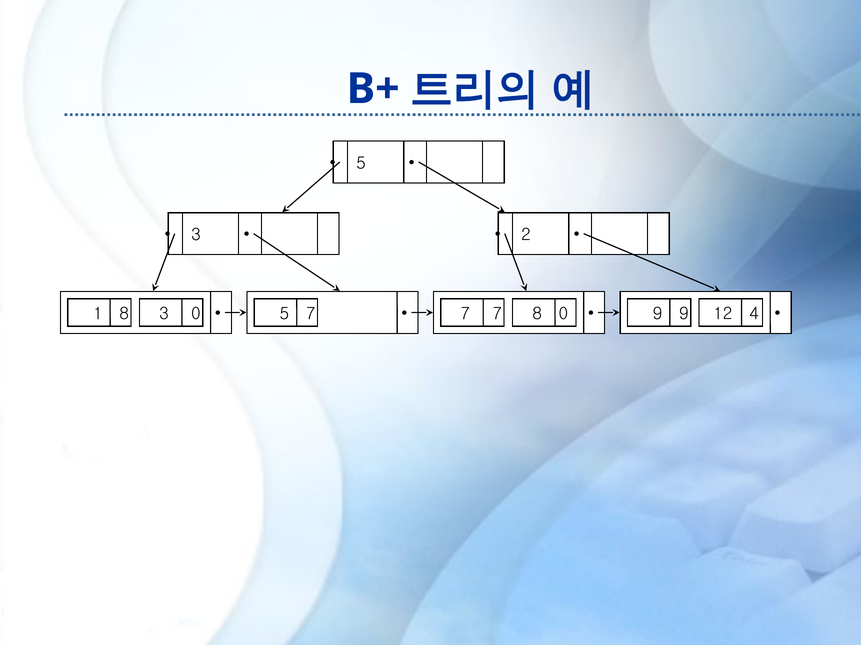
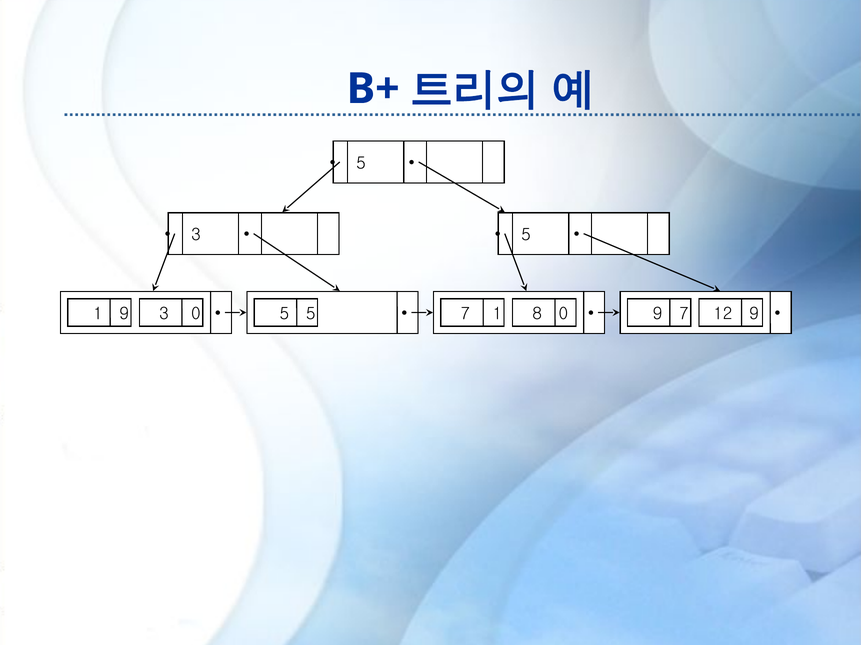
2 at (526, 235): 2 -> 5
1 8: 8 -> 9
5 7: 7 -> 5
7 7: 7 -> 1
9 9: 9 -> 7
12 4: 4 -> 9
